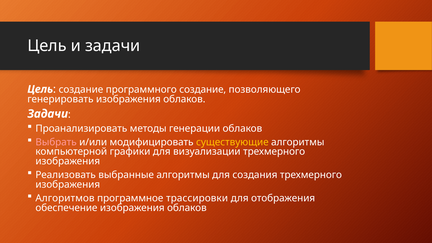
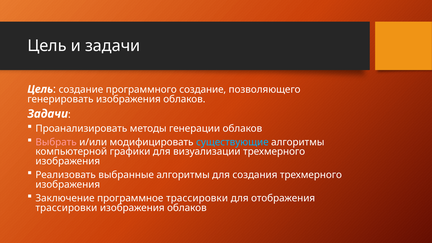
существующие colour: yellow -> light blue
Алгоритмов: Алгоритмов -> Заключение
обеспечение at (66, 208): обеспечение -> трассировки
